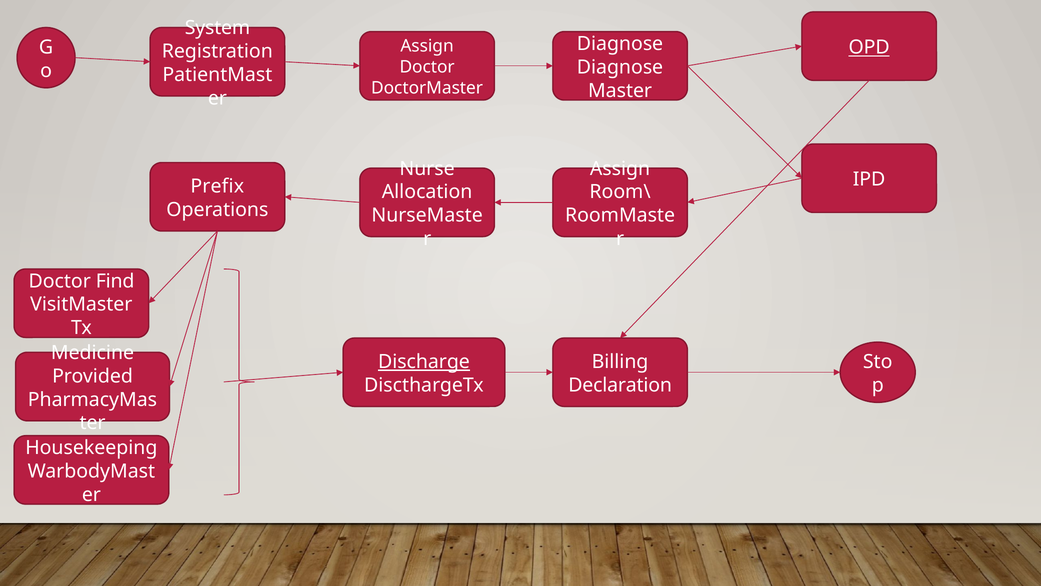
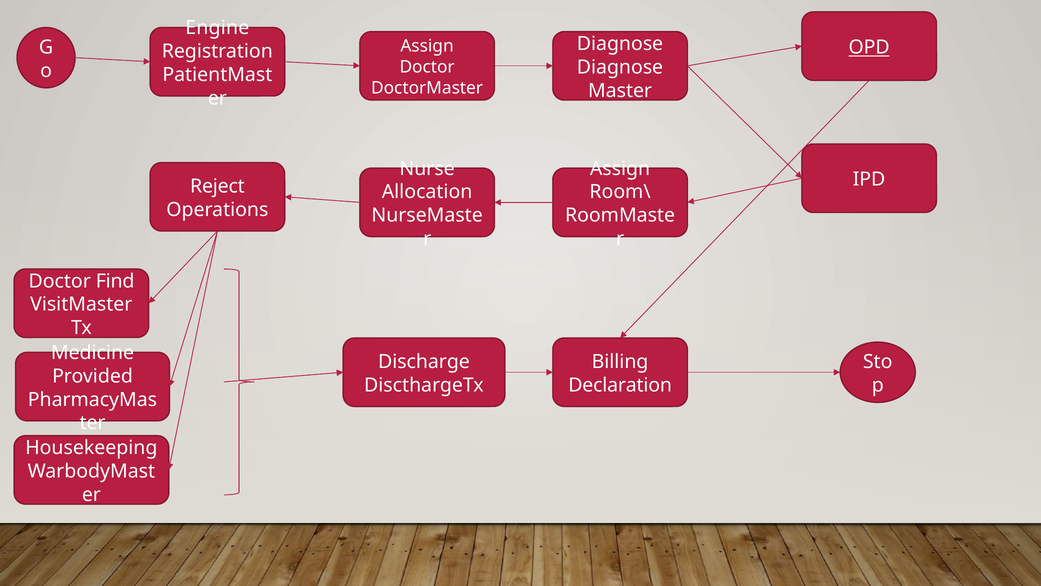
System: System -> Engine
Prefix: Prefix -> Reject
Discharge underline: present -> none
